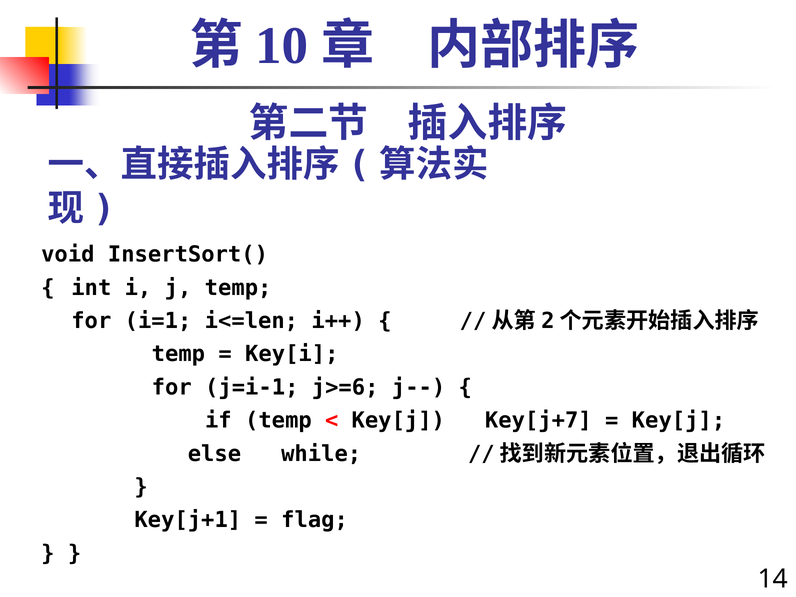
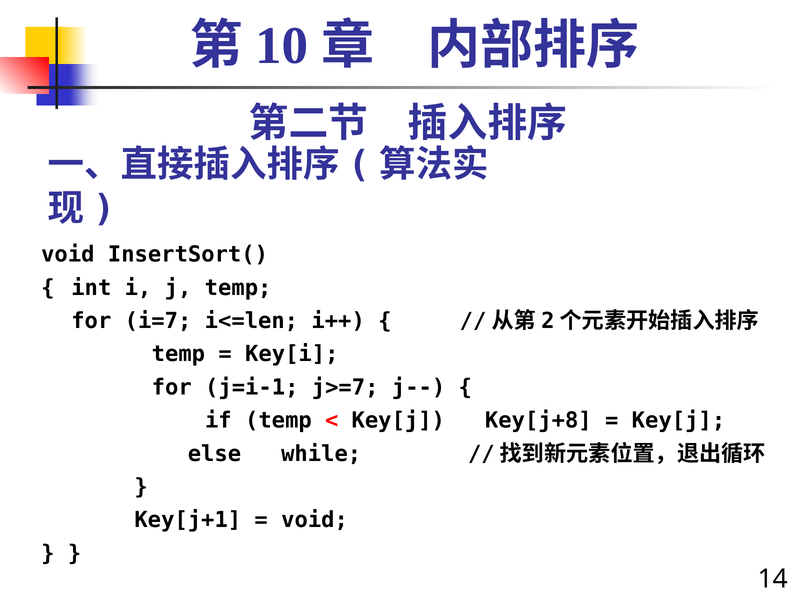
i=1: i=1 -> i=7
j>=6: j>=6 -> j>=7
Key[j+7: Key[j+7 -> Key[j+8
flag at (315, 520): flag -> void
